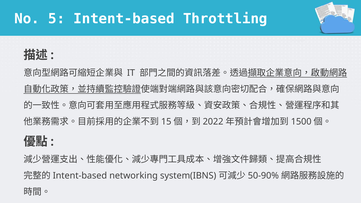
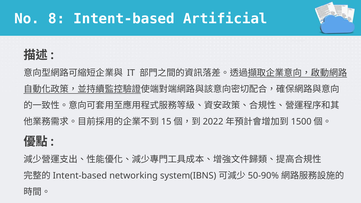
5: 5 -> 8
Throttling: Throttling -> Artificial
